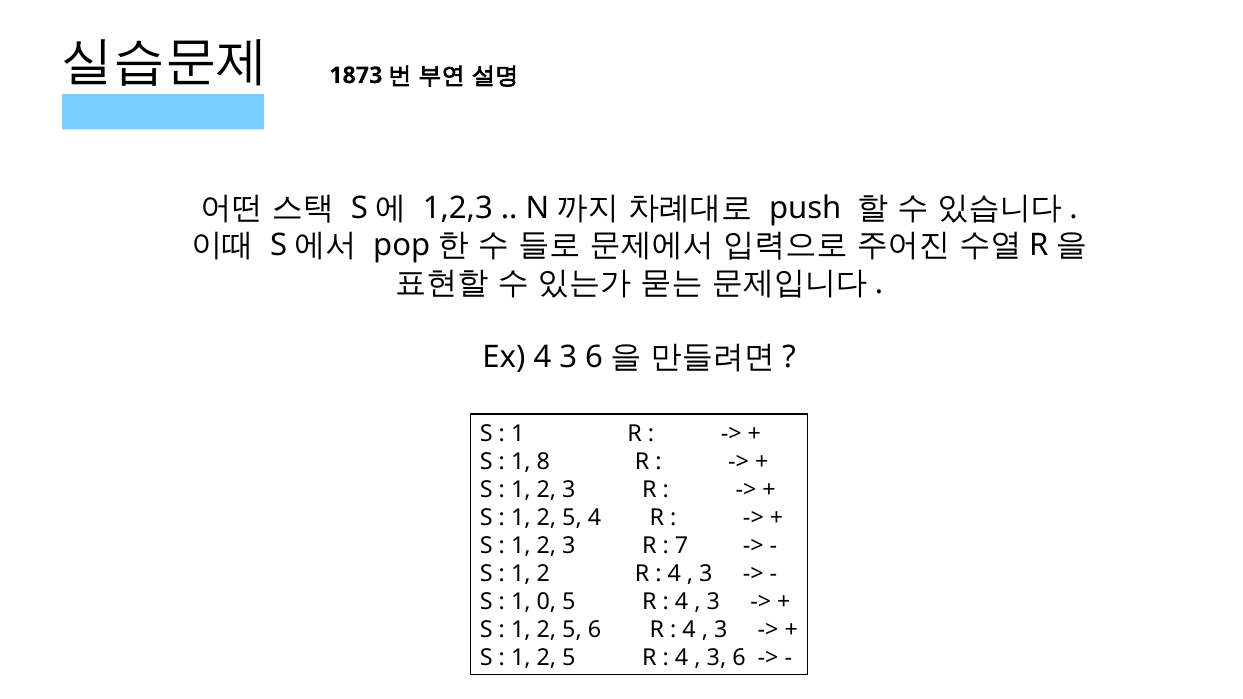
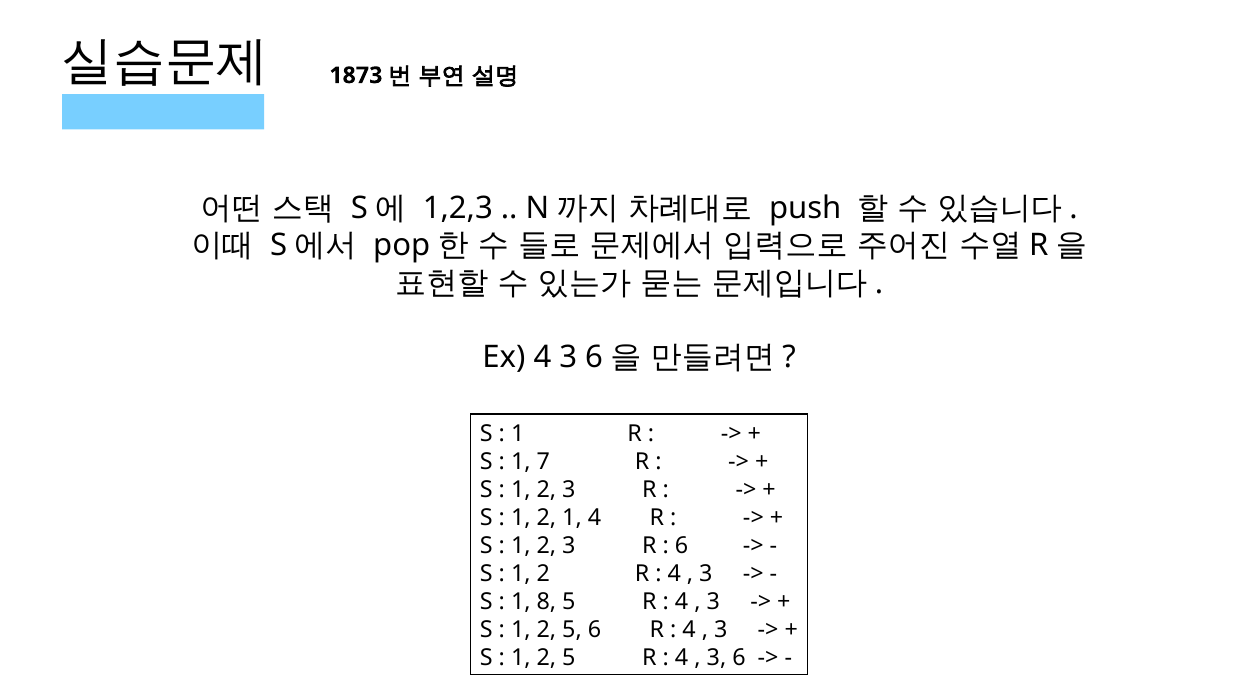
8: 8 -> 7
5 at (572, 518): 5 -> 1
7 at (682, 546): 7 -> 6
0: 0 -> 8
